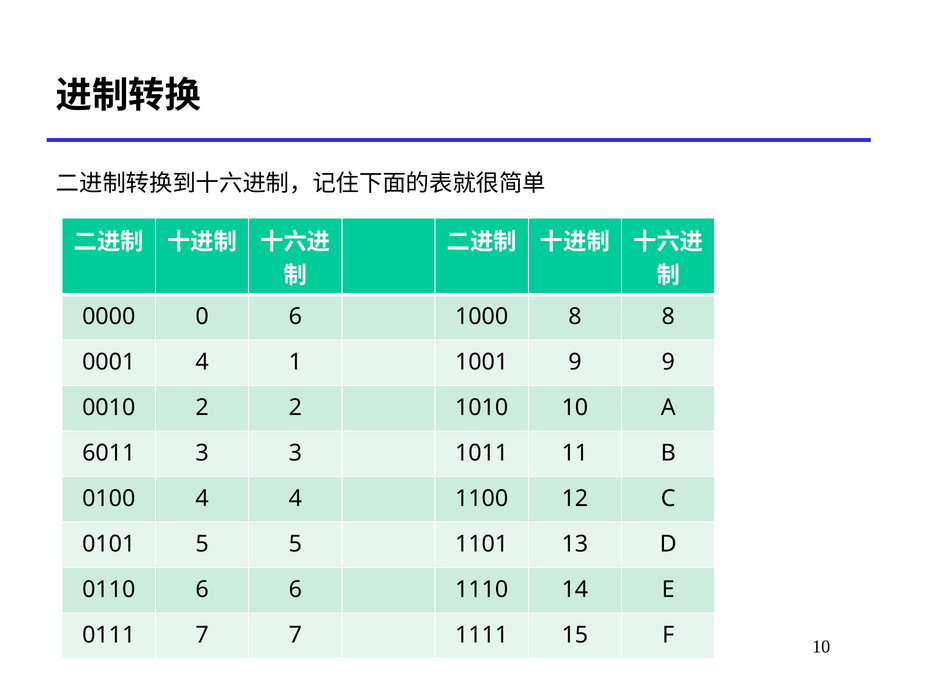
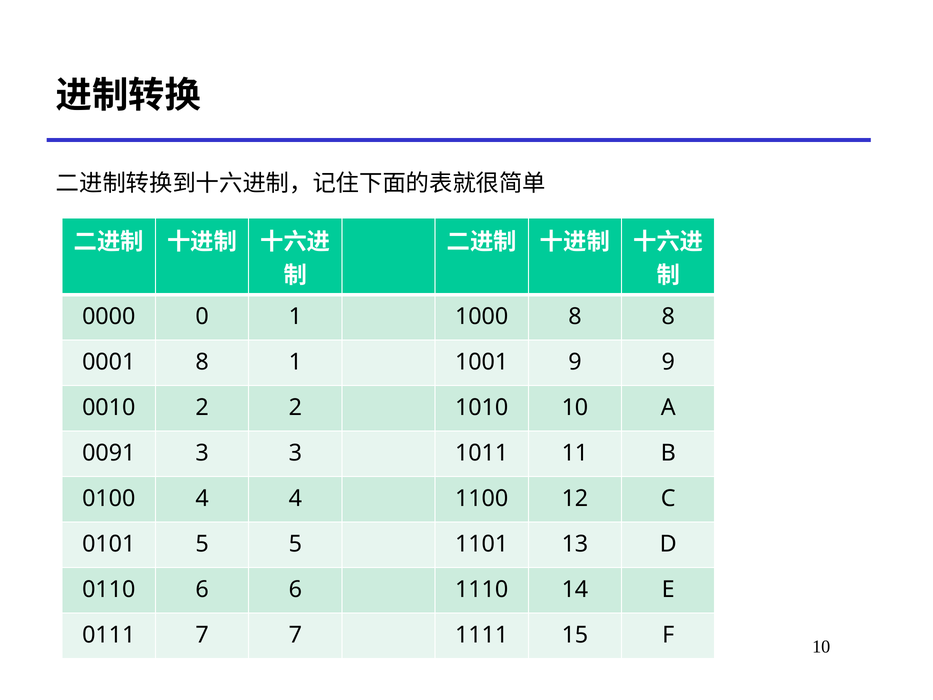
0 6: 6 -> 1
0001 4: 4 -> 8
6011: 6011 -> 0091
